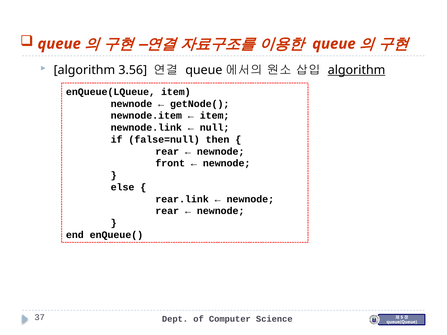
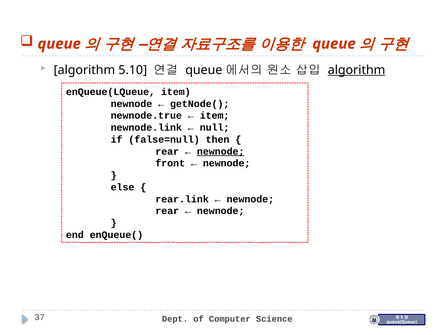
3.56: 3.56 -> 5.10
newnode.item: newnode.item -> newnode.true
newnode at (221, 152) underline: none -> present
